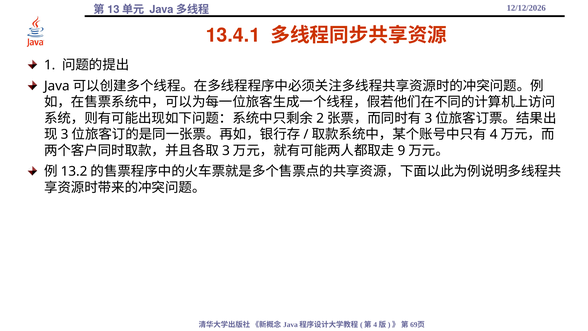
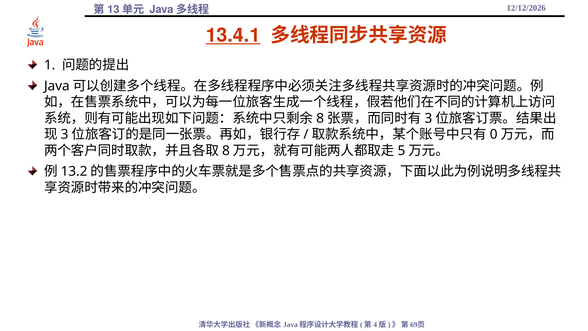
13.4.1 underline: none -> present
2 at (320, 118): 2 -> 8
4: 4 -> 0
3 at (226, 151): 3 -> 8
9: 9 -> 5
